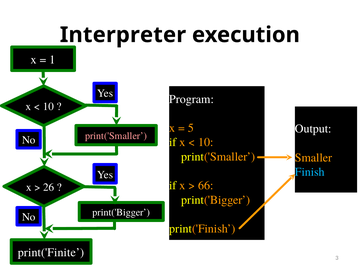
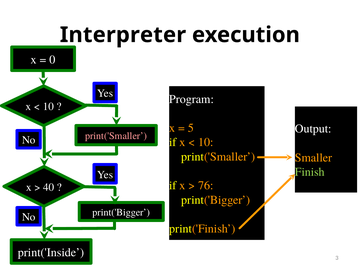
1: 1 -> 0
Finish colour: light blue -> light green
66: 66 -> 76
26: 26 -> 40
print('Finite: print('Finite -> print('Inside
